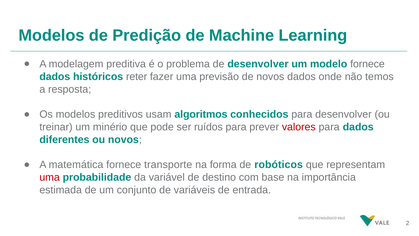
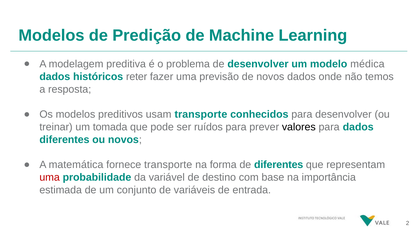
modelo fornece: fornece -> médica
usam algoritmos: algoritmos -> transporte
minério: minério -> tomada
valores colour: red -> black
de robóticos: robóticos -> diferentes
